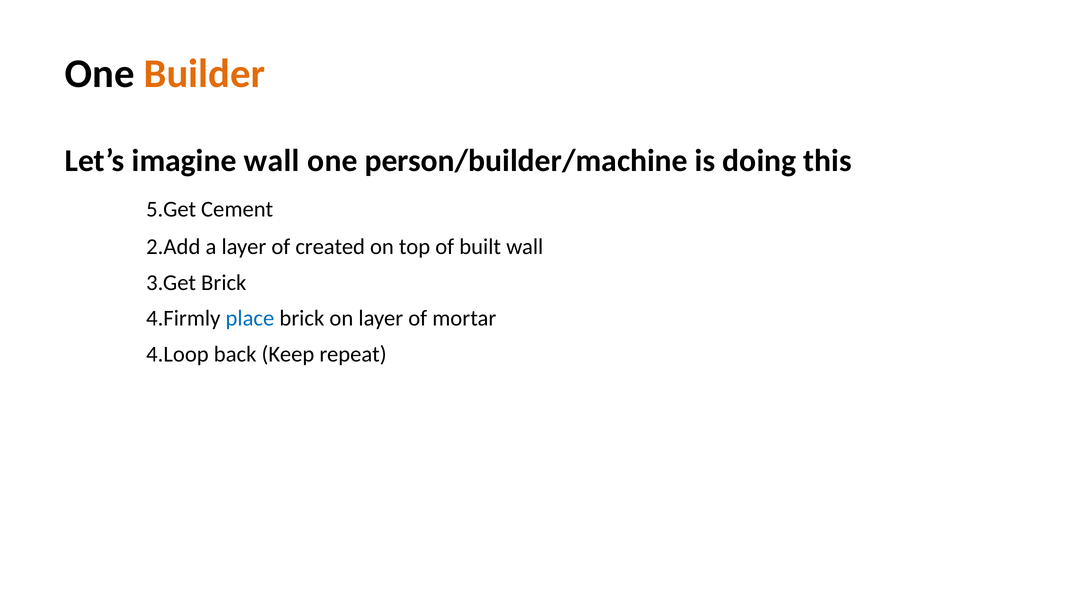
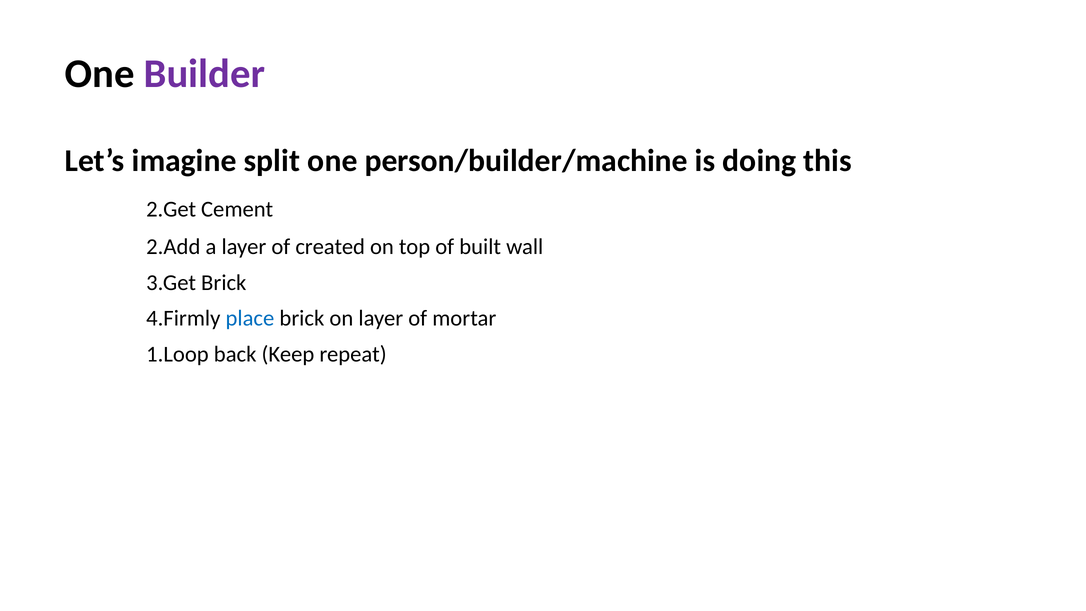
Builder colour: orange -> purple
imagine wall: wall -> split
5.Get: 5.Get -> 2.Get
4.Loop: 4.Loop -> 1.Loop
